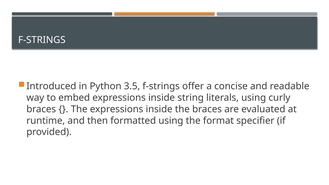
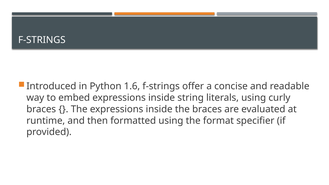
3.5: 3.5 -> 1.6
